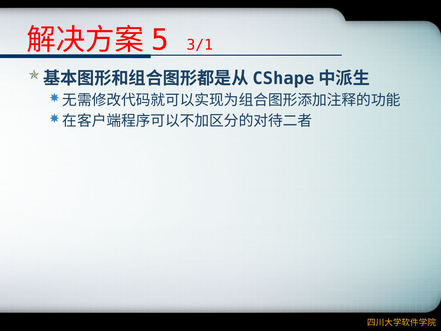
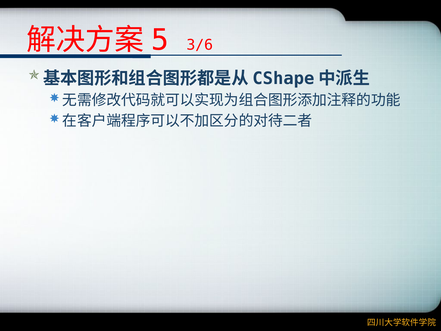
3/1: 3/1 -> 3/6
